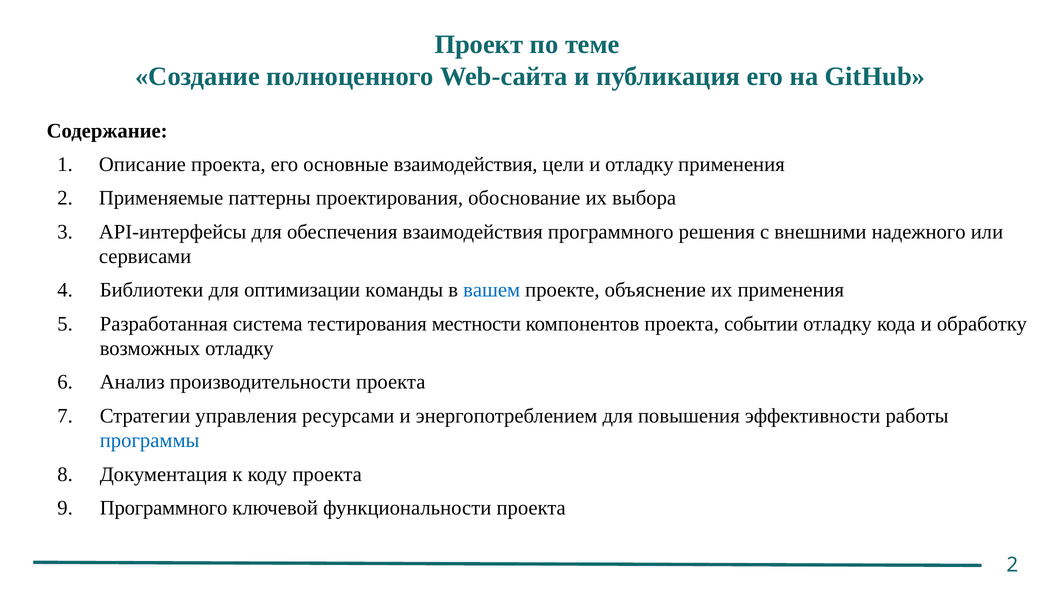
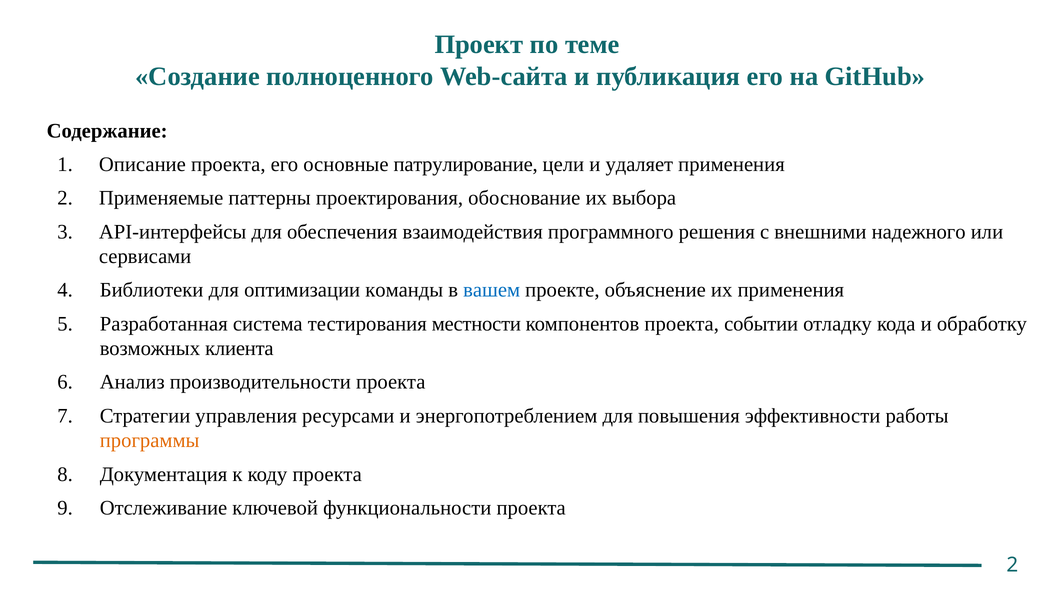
основные взаимодействия: взаимодействия -> патрулирование
и отладку: отладку -> удаляет
возможных отладку: отладку -> клиента
программы colour: blue -> orange
Программного at (164, 508): Программного -> Отслеживание
